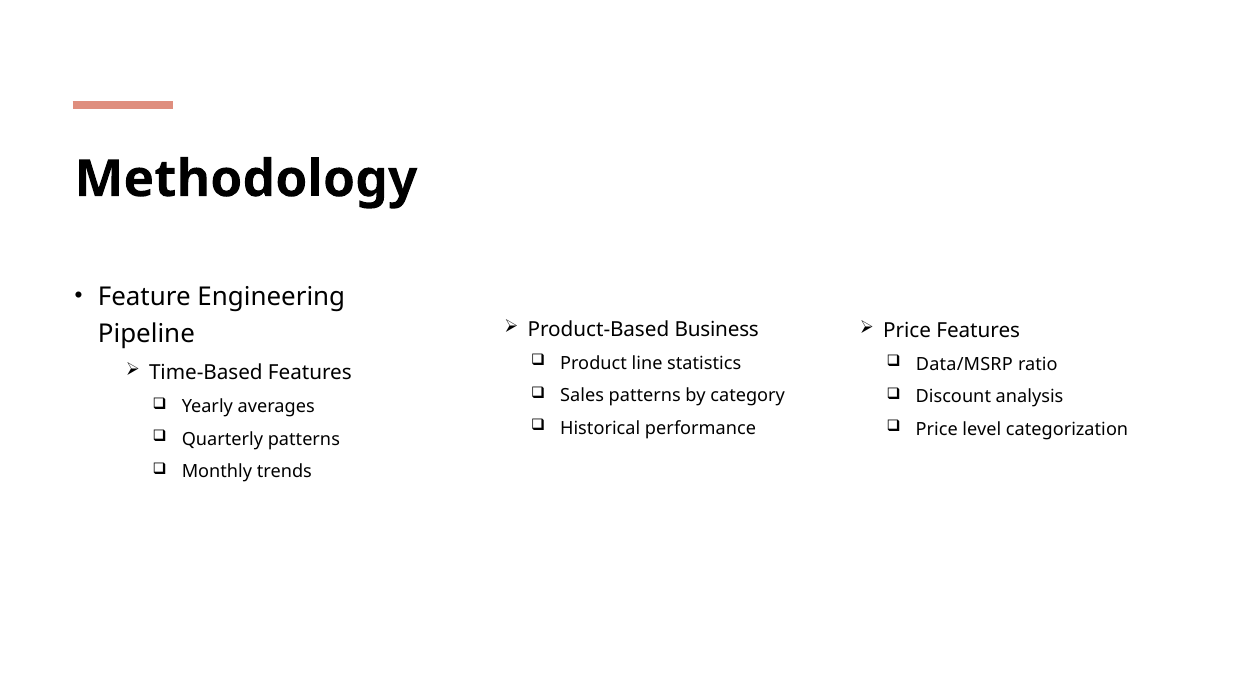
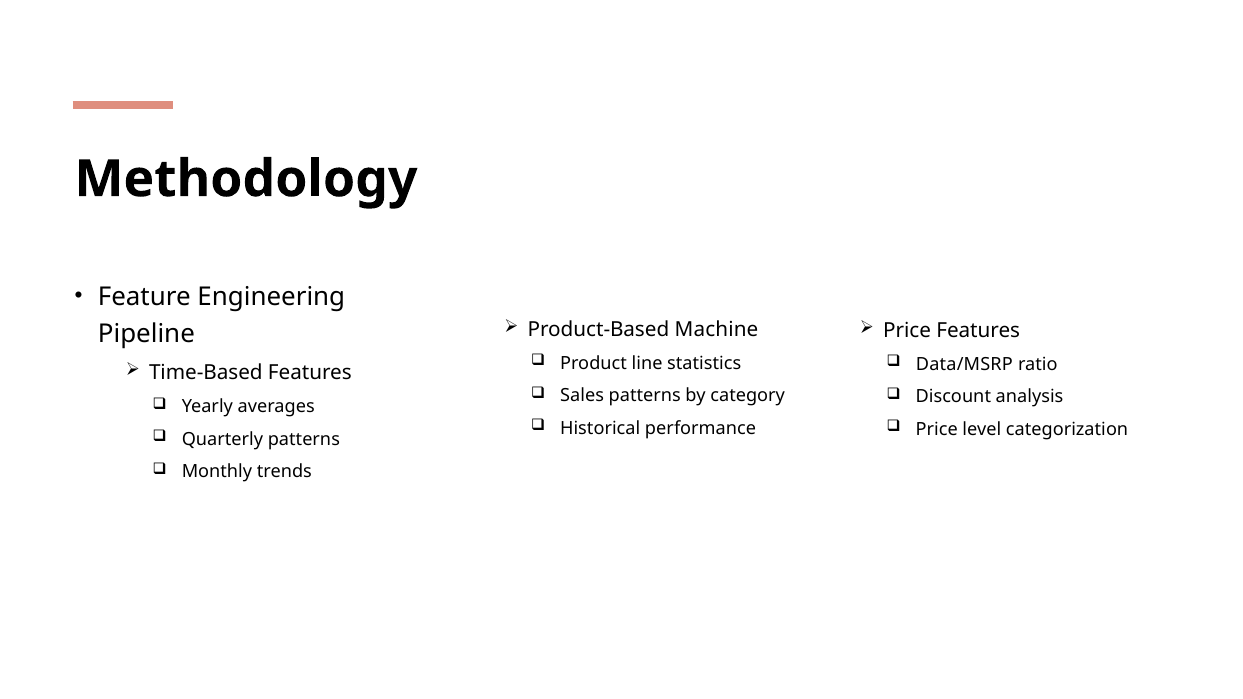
Business: Business -> Machine
